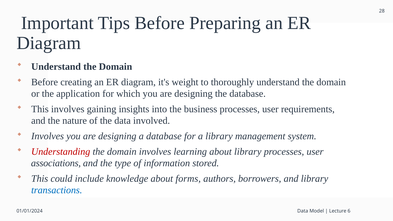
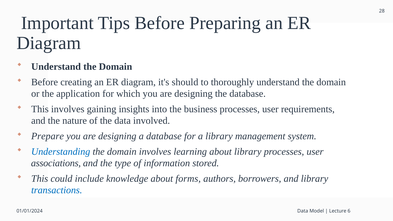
weight: weight -> should
Involves at (48, 136): Involves -> Prepare
Understanding colour: red -> blue
